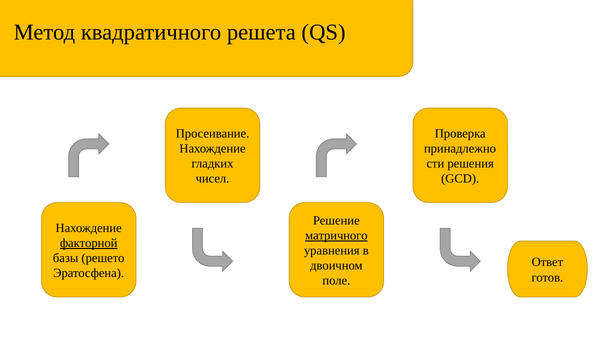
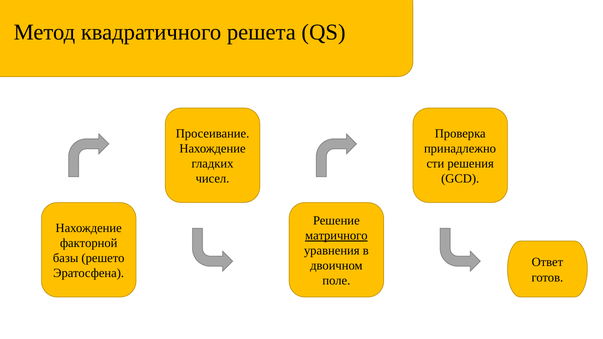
факторной underline: present -> none
